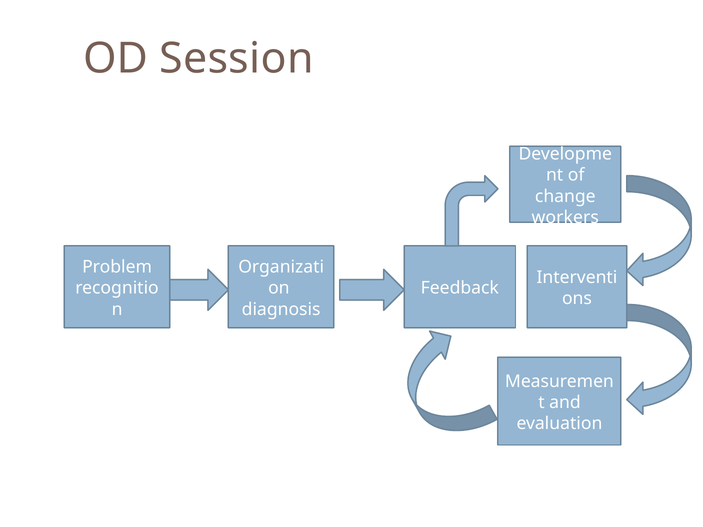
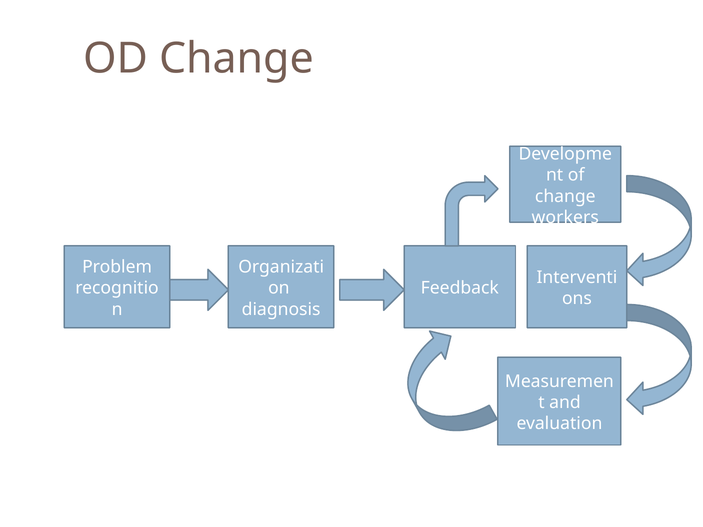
OD Session: Session -> Change
